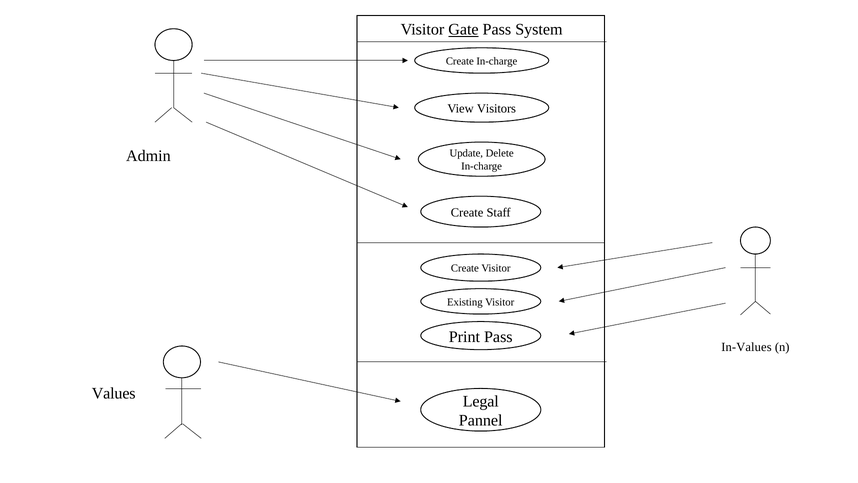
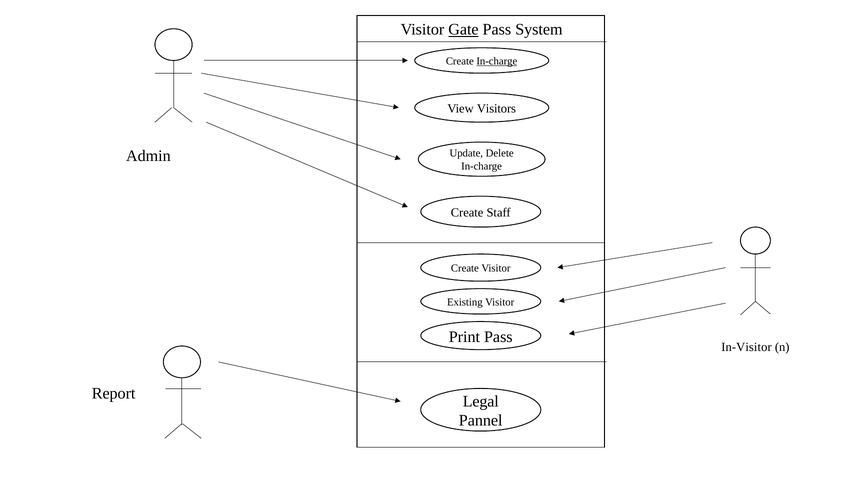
In-charge at (497, 61) underline: none -> present
In-Values: In-Values -> In-Visitor
Values: Values -> Report
